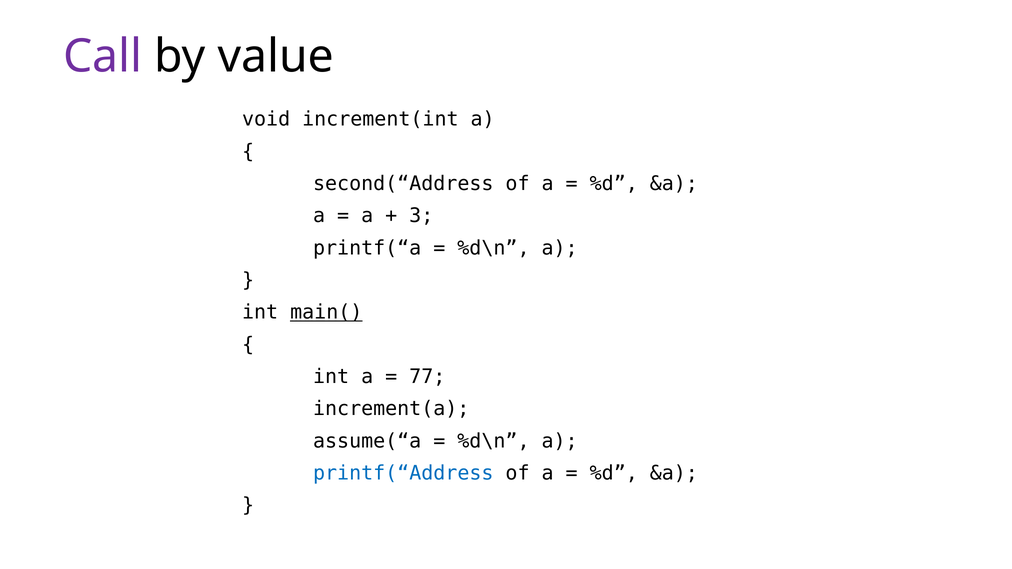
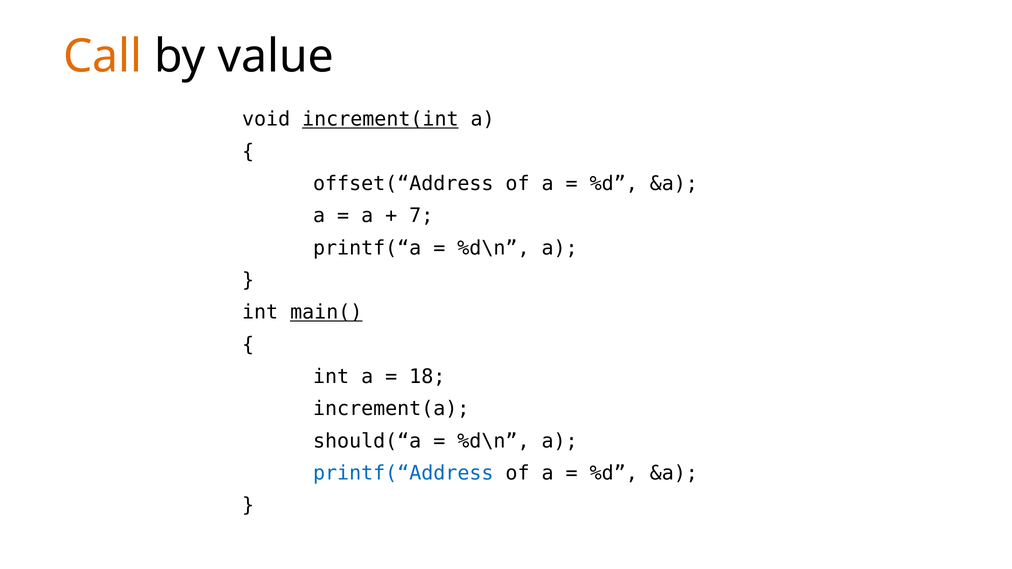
Call colour: purple -> orange
increment(int underline: none -> present
second(“Address: second(“Address -> offset(“Address
3: 3 -> 7
77: 77 -> 18
assume(“a: assume(“a -> should(“a
